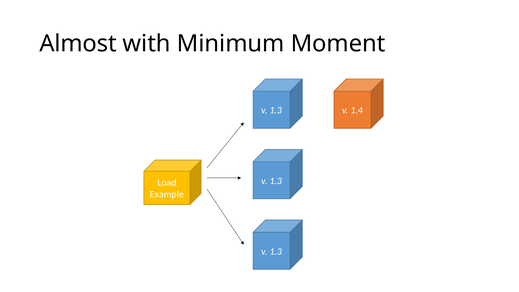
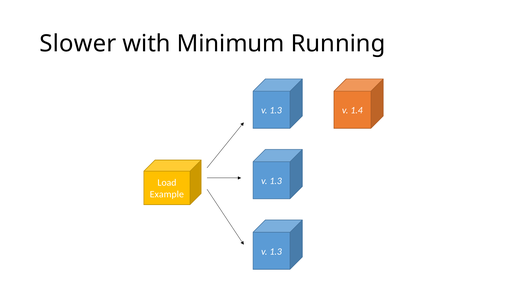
Almost: Almost -> Slower
Moment: Moment -> Running
